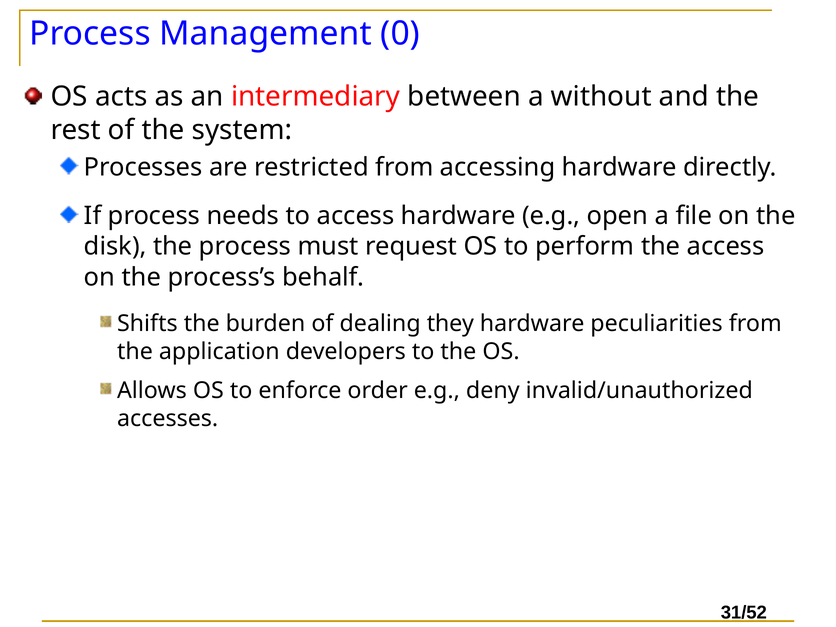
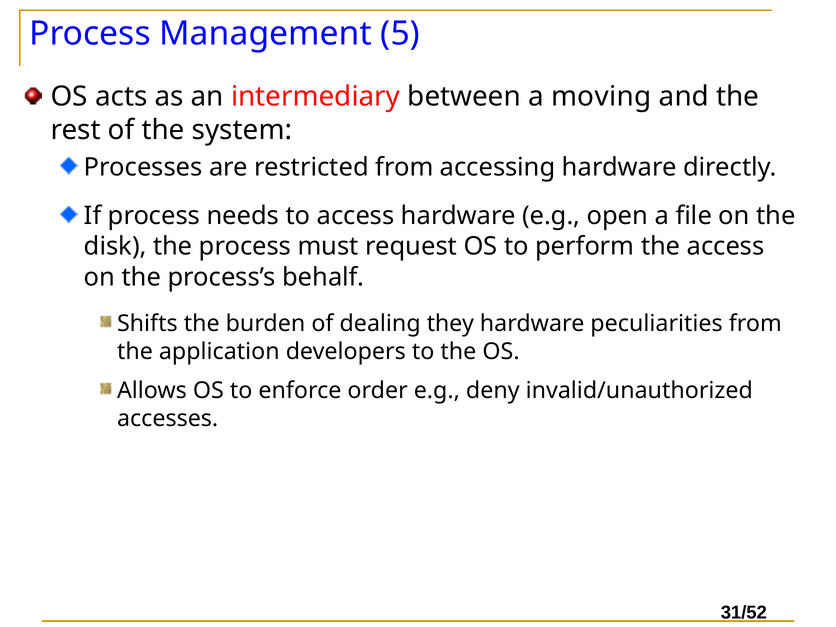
0: 0 -> 5
without: without -> moving
